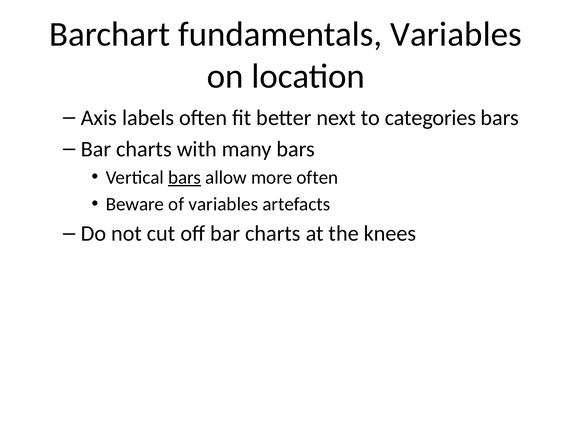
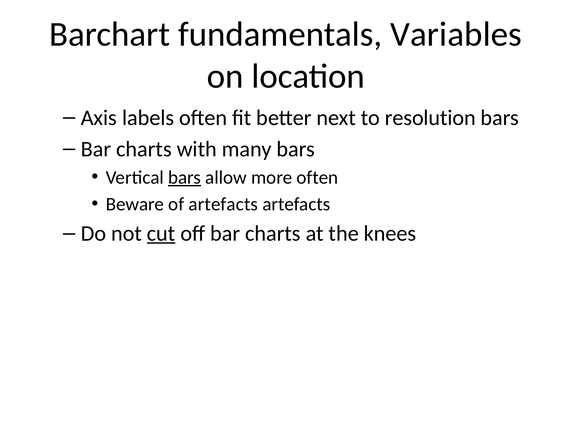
categories: categories -> resolution
of variables: variables -> artefacts
cut underline: none -> present
